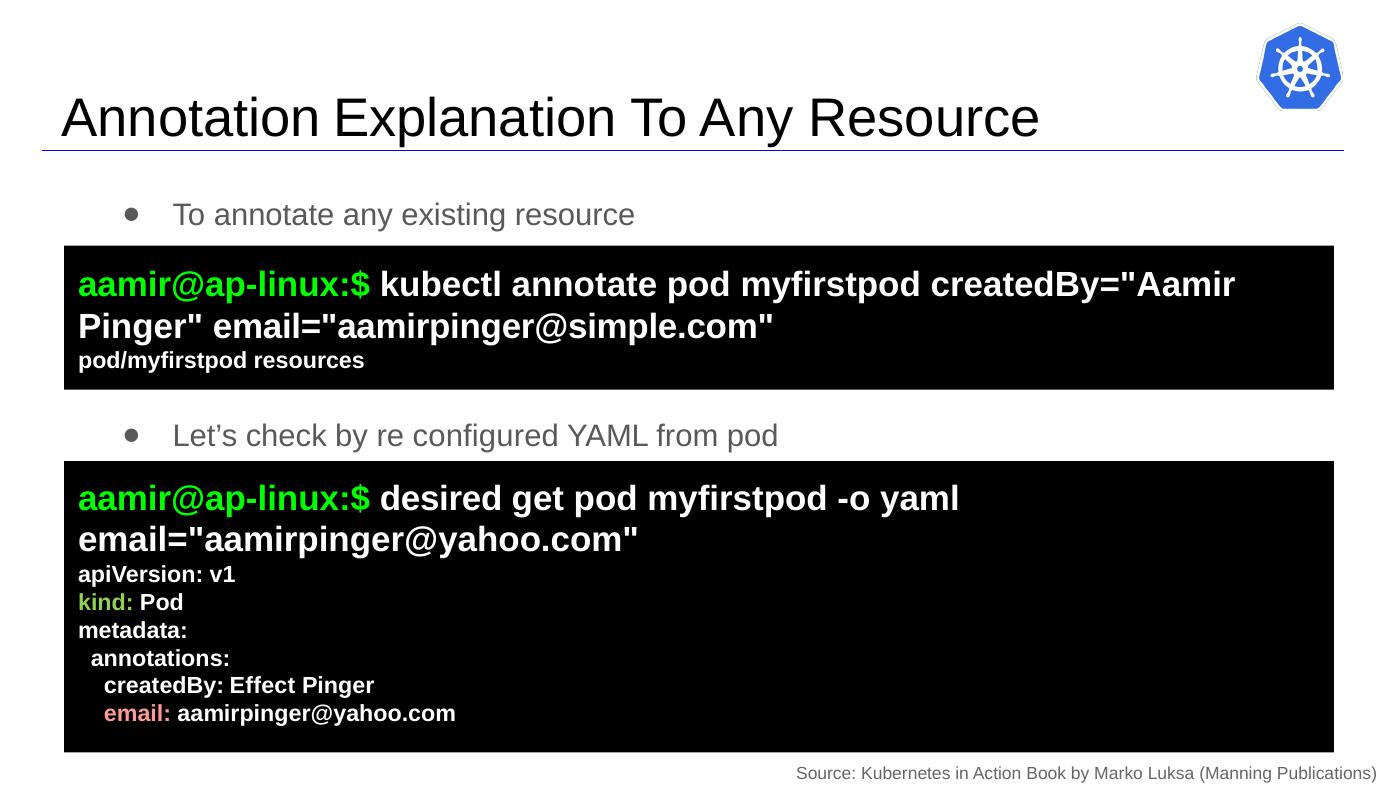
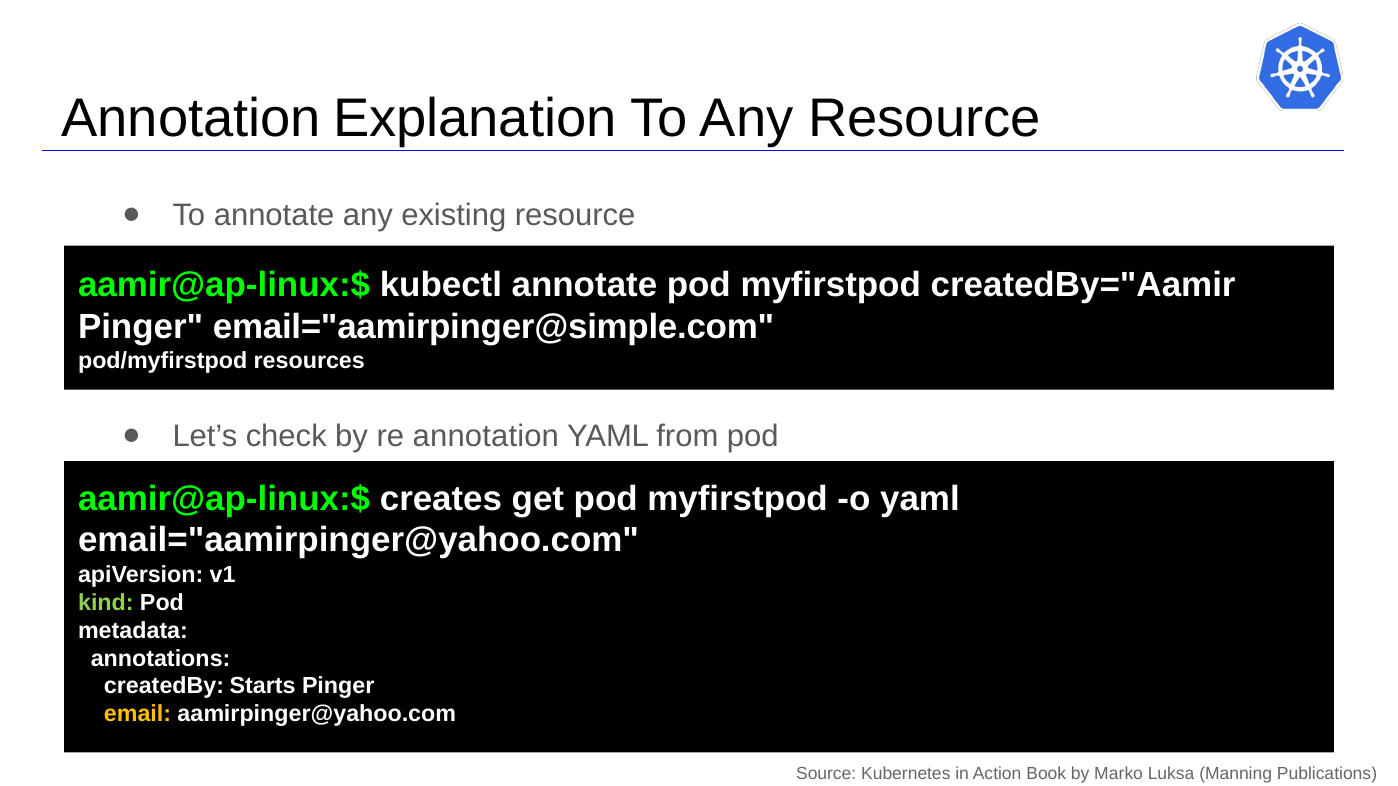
re configured: configured -> annotation
desired: desired -> creates
Effect: Effect -> Starts
email colour: pink -> yellow
